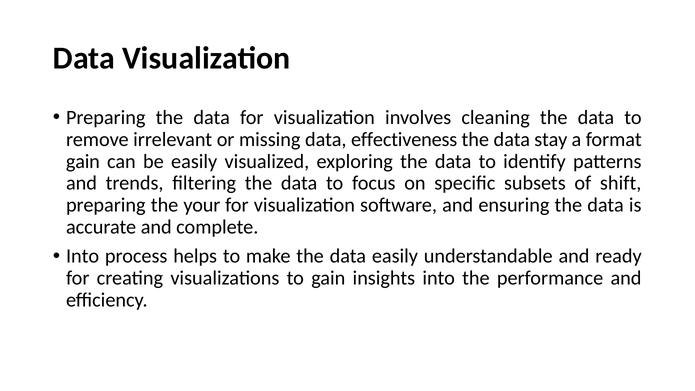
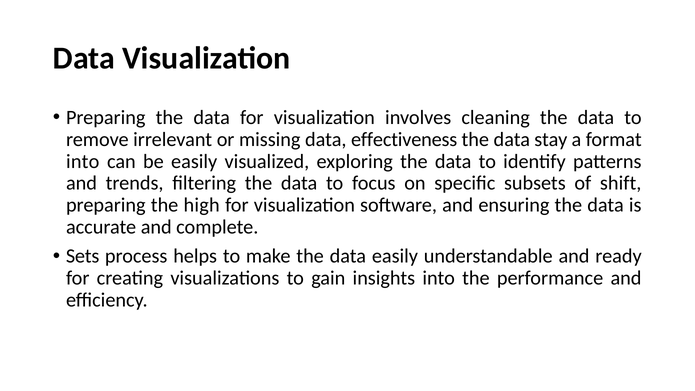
gain at (83, 161): gain -> into
your: your -> high
Into at (83, 256): Into -> Sets
